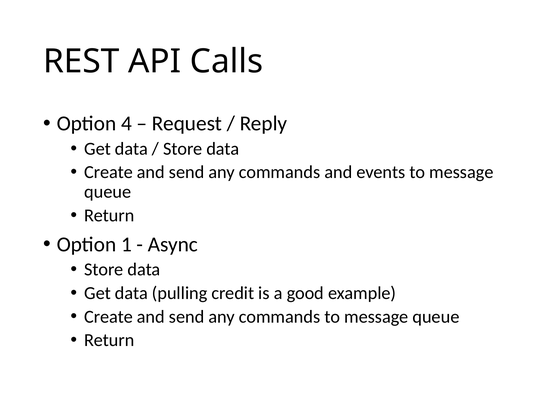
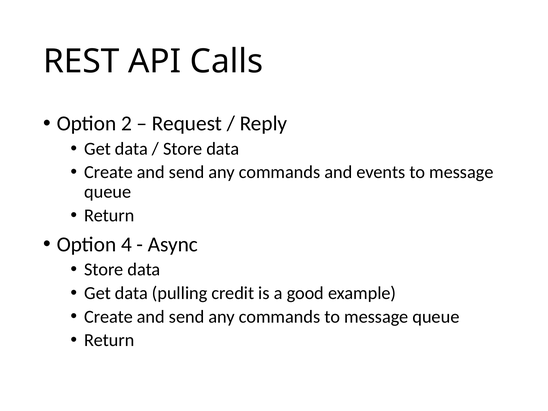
4: 4 -> 2
1: 1 -> 4
